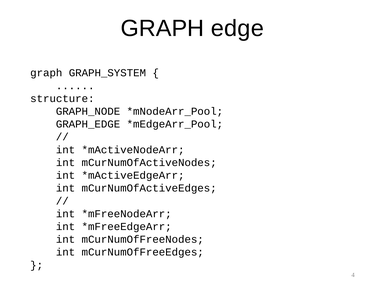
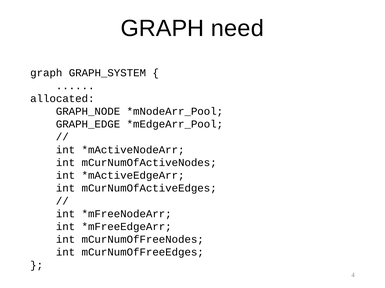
edge: edge -> need
structure: structure -> allocated
